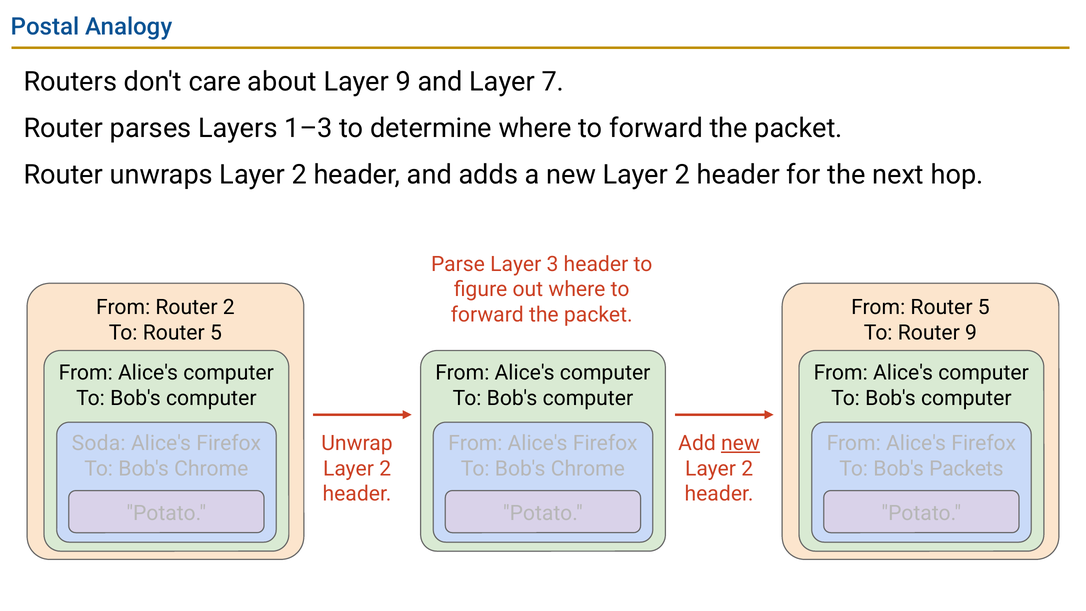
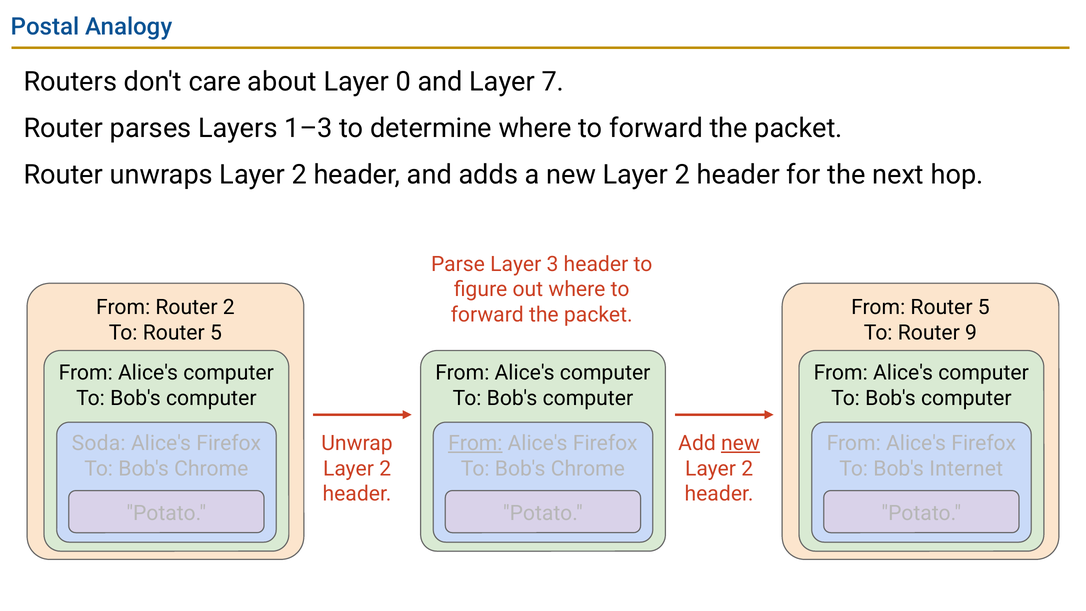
Layer 9: 9 -> 0
From at (475, 443) underline: none -> present
Packets: Packets -> Internet
